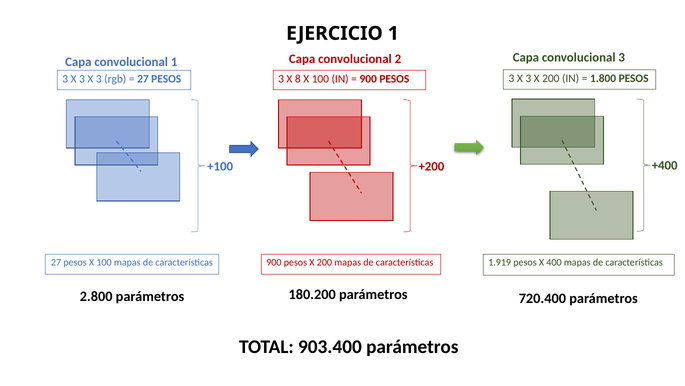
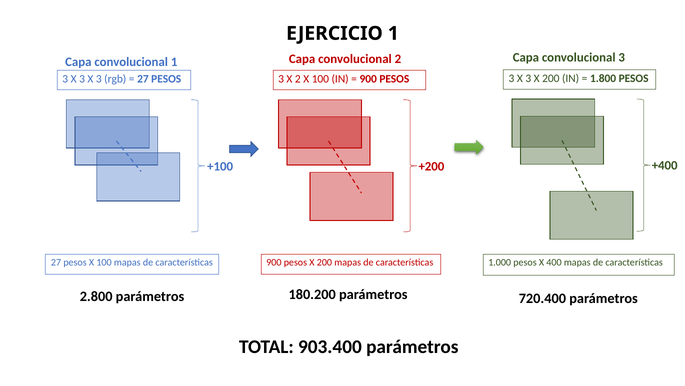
X 8: 8 -> 2
1.919: 1.919 -> 1.000
